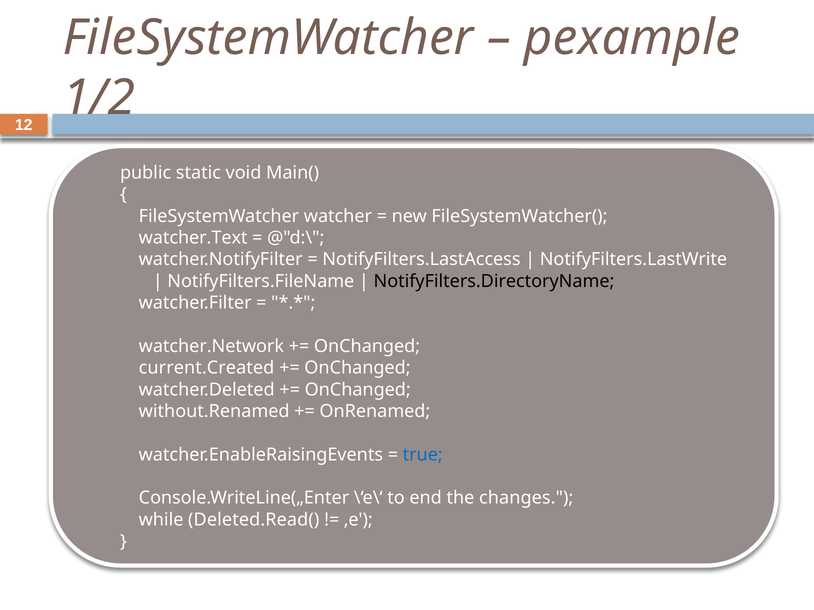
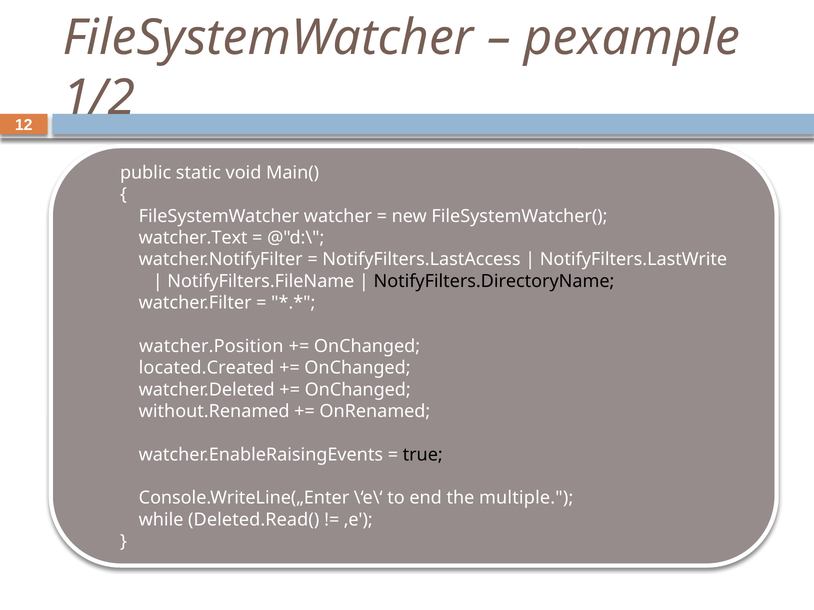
watcher.Network: watcher.Network -> watcher.Position
current.Created: current.Created -> located.Created
true colour: blue -> black
changes: changes -> multiple
